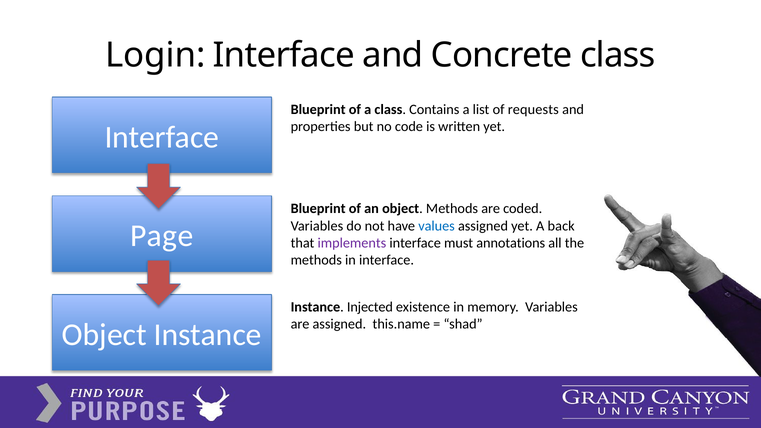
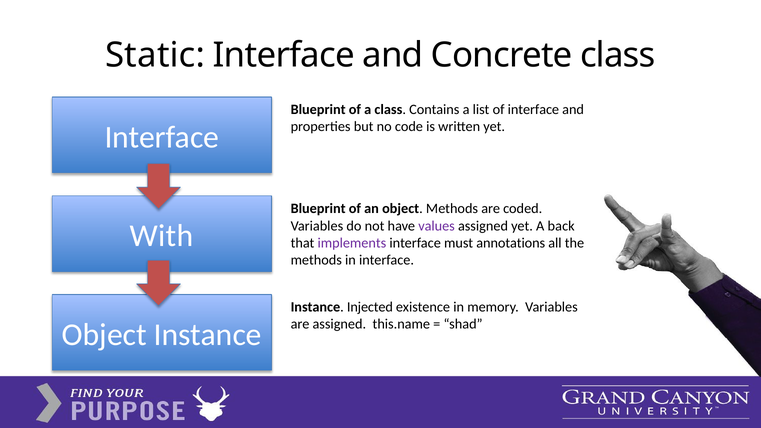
Login: Login -> Static
of requests: requests -> interface
values colour: blue -> purple
Page: Page -> With
